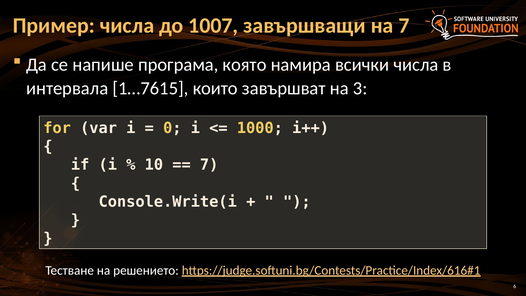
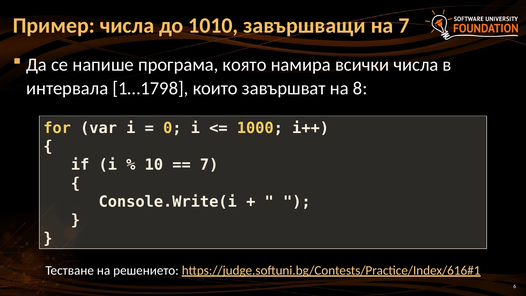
1007: 1007 -> 1010
1…7615: 1…7615 -> 1…1798
3: 3 -> 8
